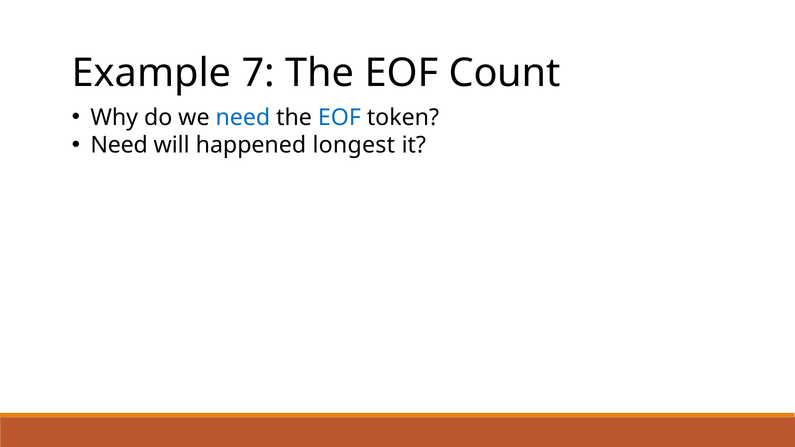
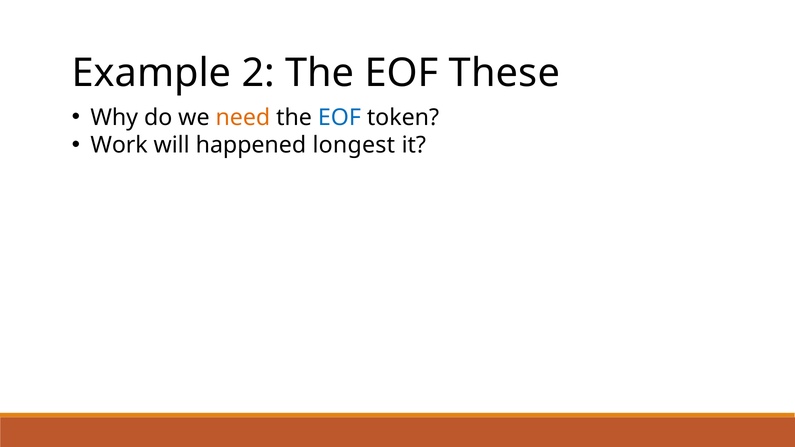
7: 7 -> 2
Count: Count -> These
need at (243, 117) colour: blue -> orange
Need at (119, 145): Need -> Work
